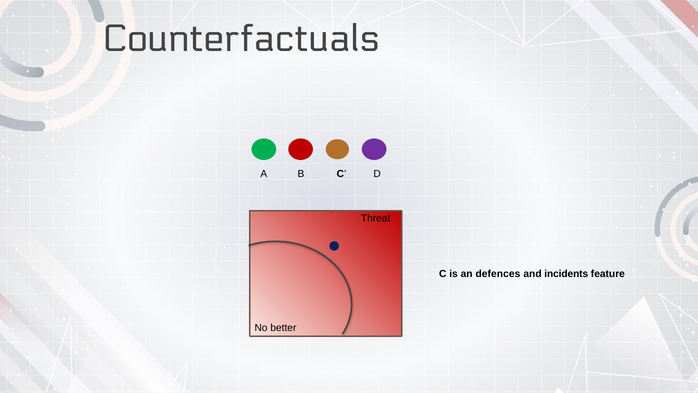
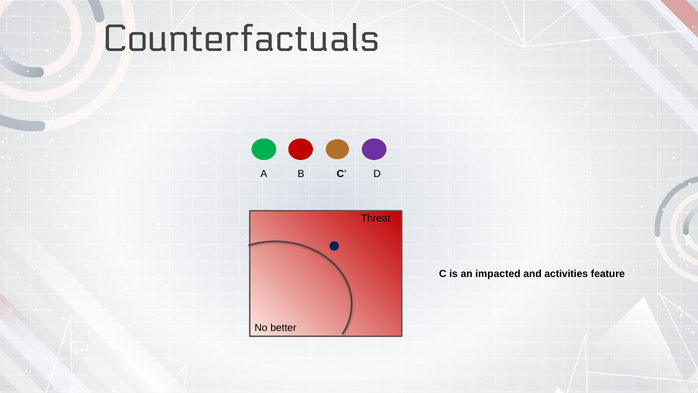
defences: defences -> impacted
incidents: incidents -> activities
